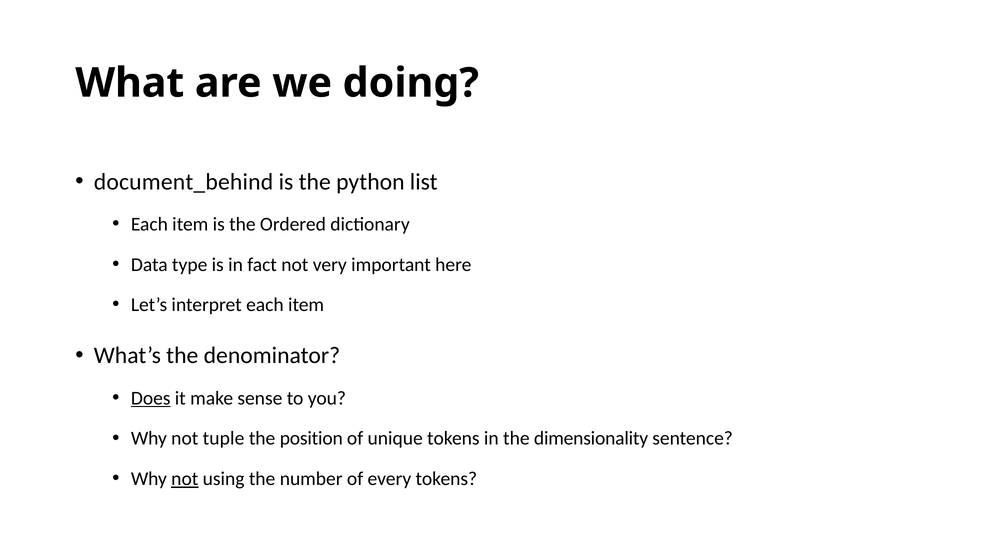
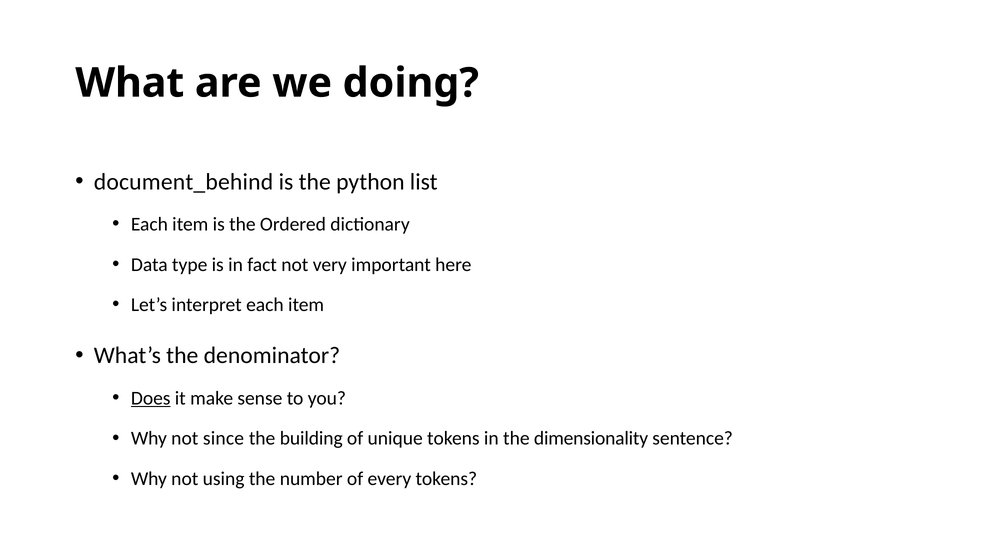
tuple: tuple -> since
position: position -> building
not at (185, 479) underline: present -> none
